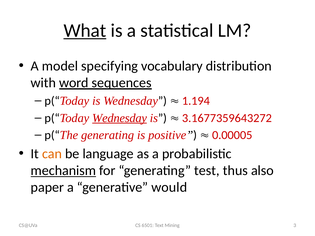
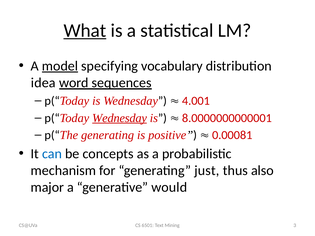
model underline: none -> present
with: with -> idea
1.194: 1.194 -> 4.001
3.1677359643272: 3.1677359643272 -> 8.0000000000001
0.00005: 0.00005 -> 0.00081
can colour: orange -> blue
language: language -> concepts
mechanism underline: present -> none
test: test -> just
paper: paper -> major
